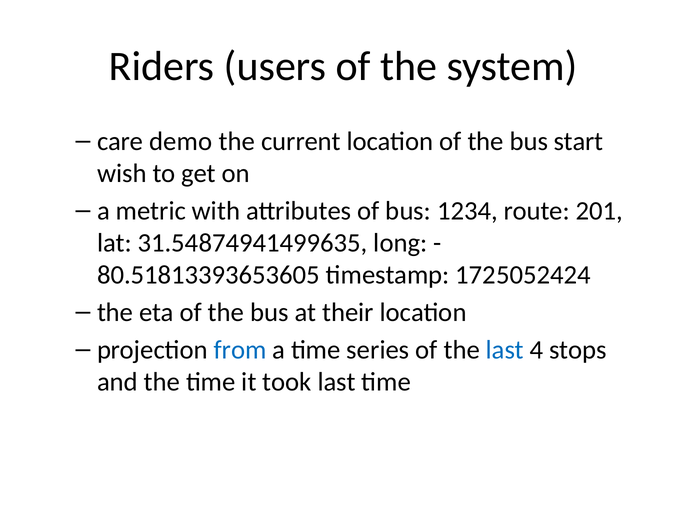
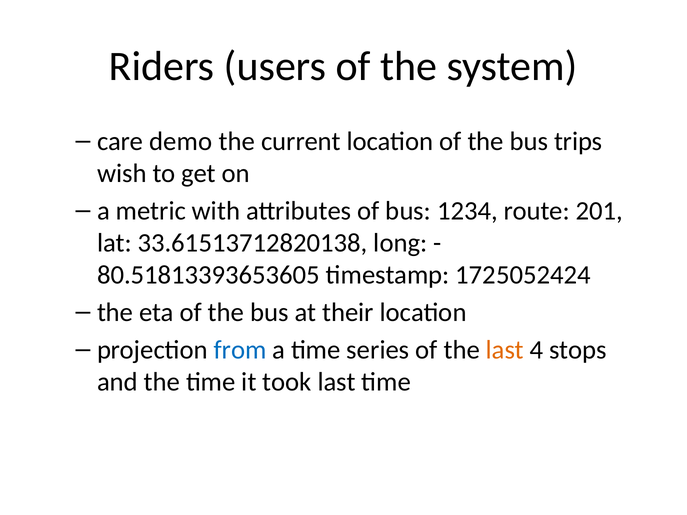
start: start -> trips
31.54874941499635: 31.54874941499635 -> 33.61513712820138
last at (505, 350) colour: blue -> orange
